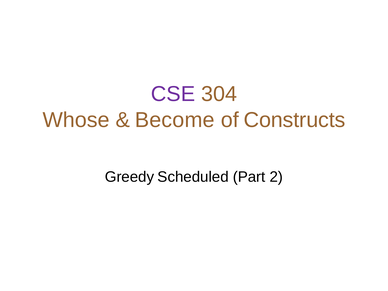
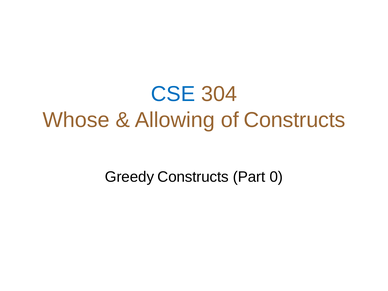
CSE colour: purple -> blue
Become: Become -> Allowing
Greedy Scheduled: Scheduled -> Constructs
2: 2 -> 0
